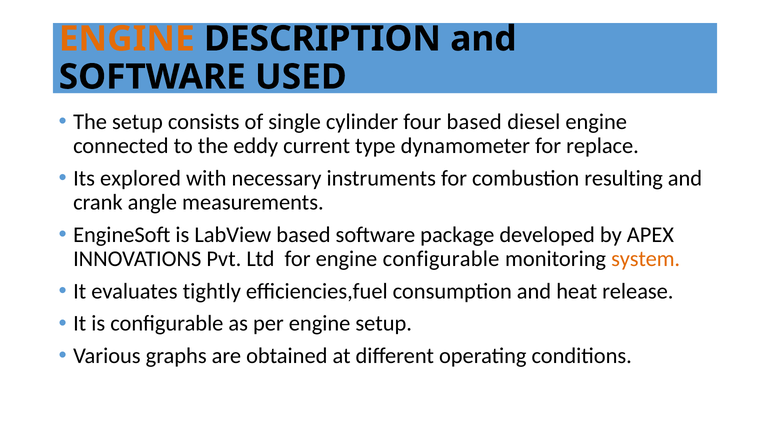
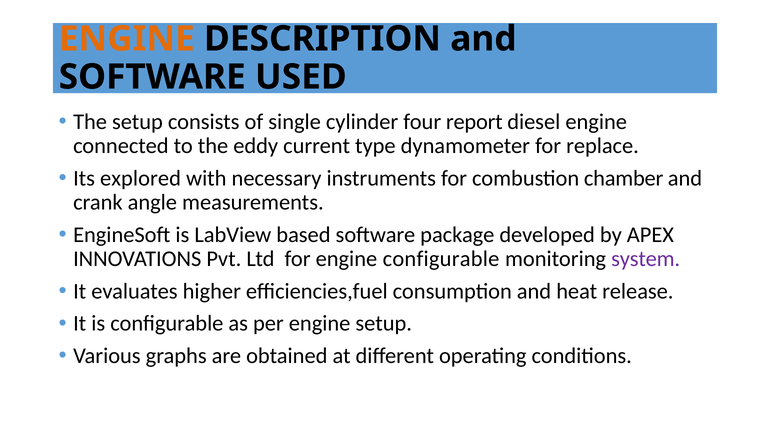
four based: based -> report
resulting: resulting -> chamber
system colour: orange -> purple
tightly: tightly -> higher
